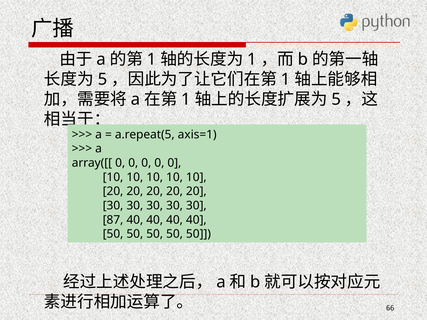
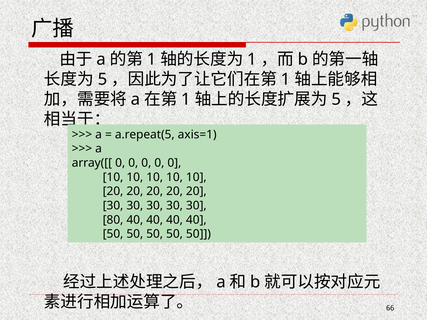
87: 87 -> 80
